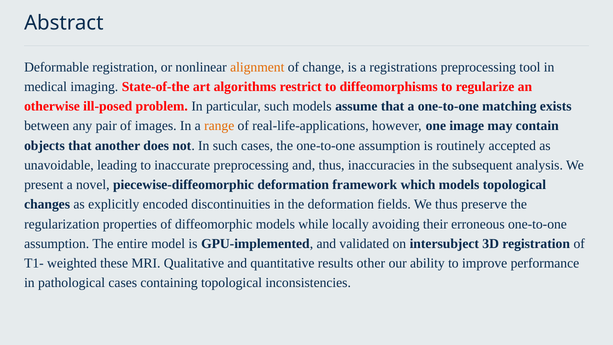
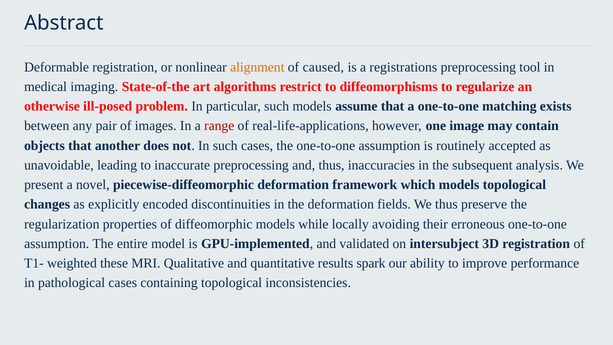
change: change -> caused
range colour: orange -> red
other: other -> spark
